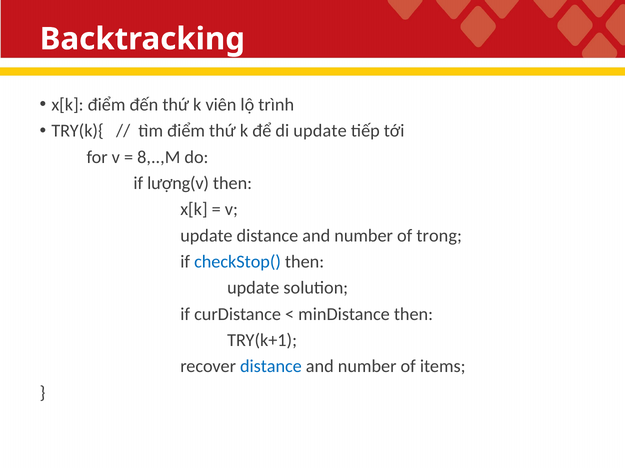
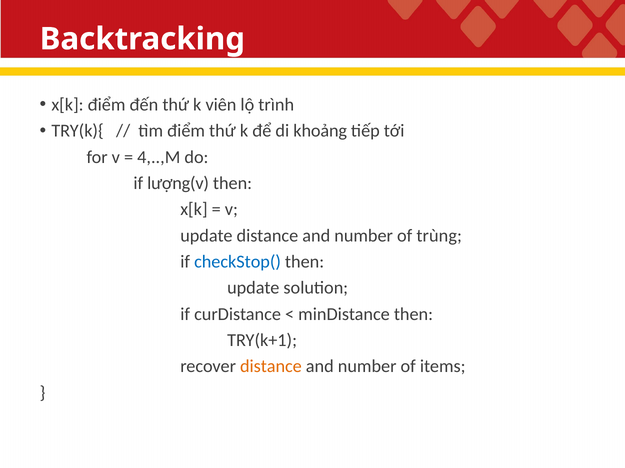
di update: update -> khoảng
8,..,M: 8,..,M -> 4,..,M
trong: trong -> trùng
distance at (271, 367) colour: blue -> orange
